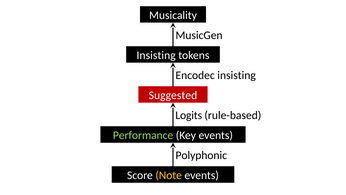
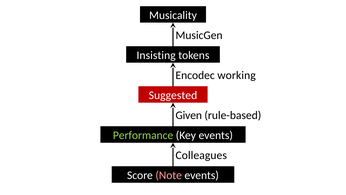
Encodec insisting: insisting -> working
Logits: Logits -> Given
Polyphonic: Polyphonic -> Colleagues
Note colour: yellow -> pink
